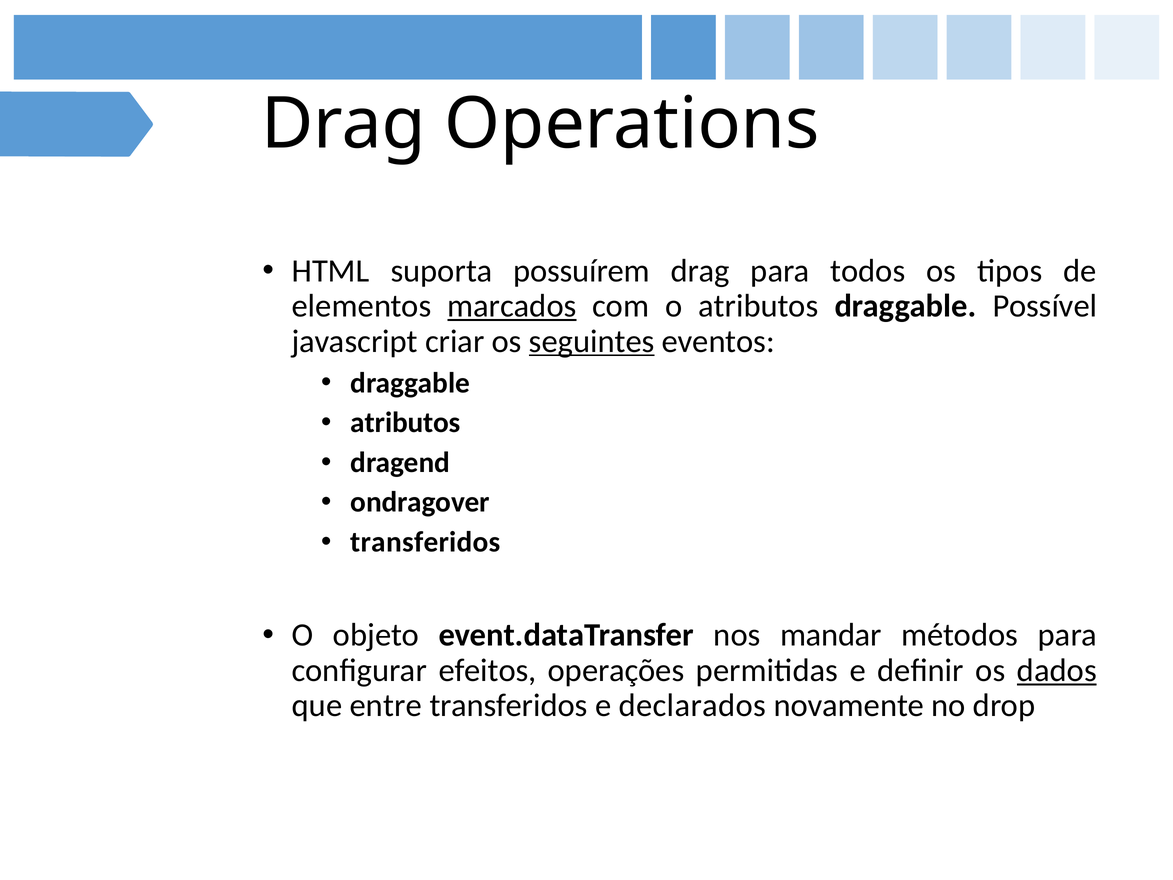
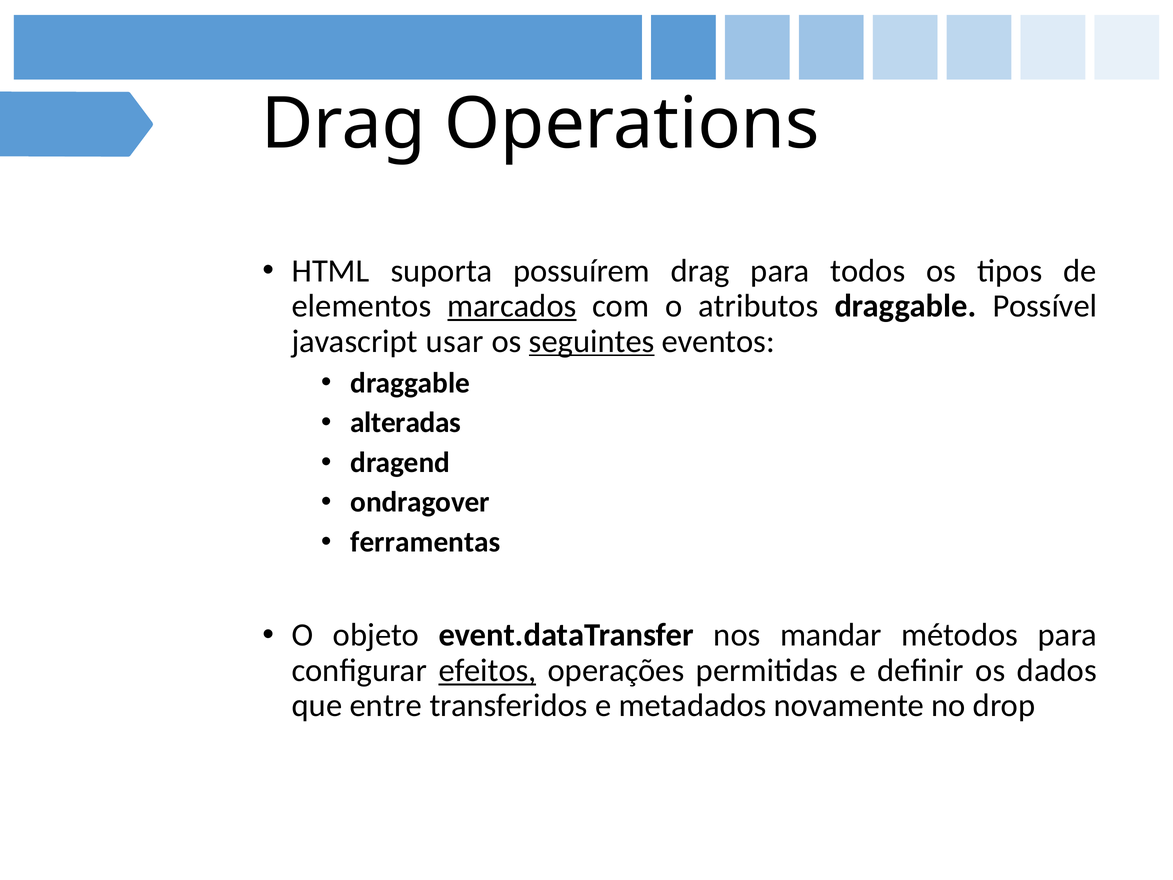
criar: criar -> usar
atributos at (405, 423): atributos -> alteradas
transferidos at (425, 542): transferidos -> ferramentas
efeitos underline: none -> present
dados underline: present -> none
declarados: declarados -> metadados
